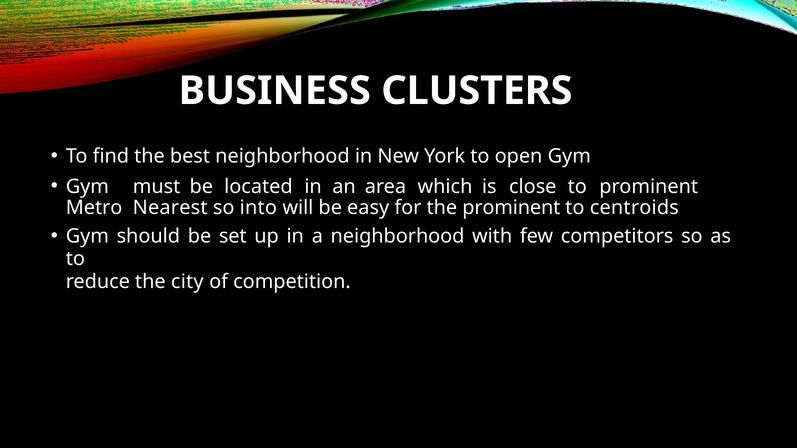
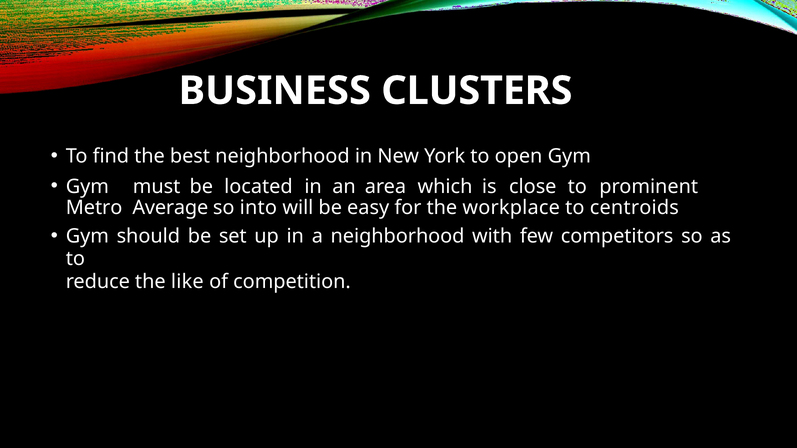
Nearest: Nearest -> Average
the prominent: prominent -> workplace
city: city -> like
